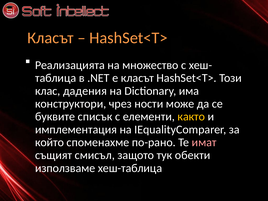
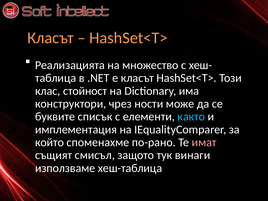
дадения: дадения -> стойност
както colour: yellow -> light blue
обекти: обекти -> винаги
